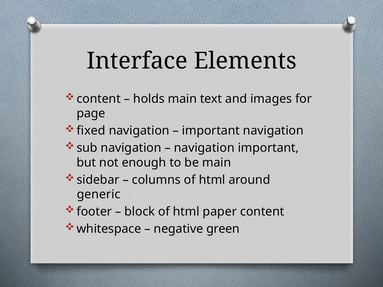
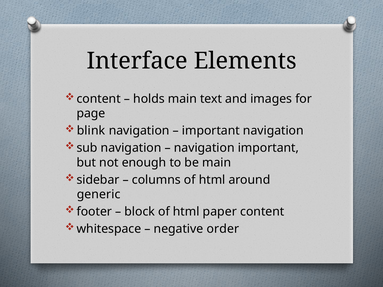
fixed: fixed -> blink
green: green -> order
